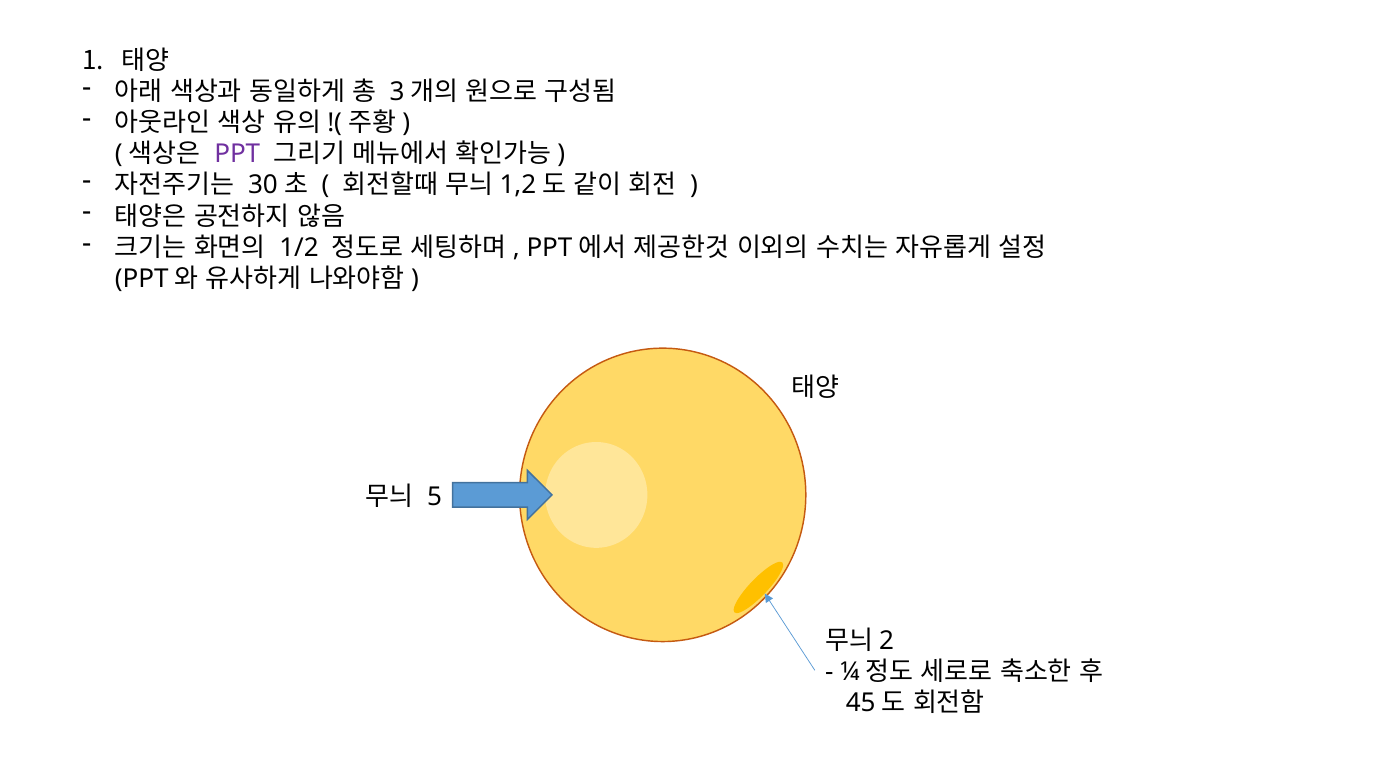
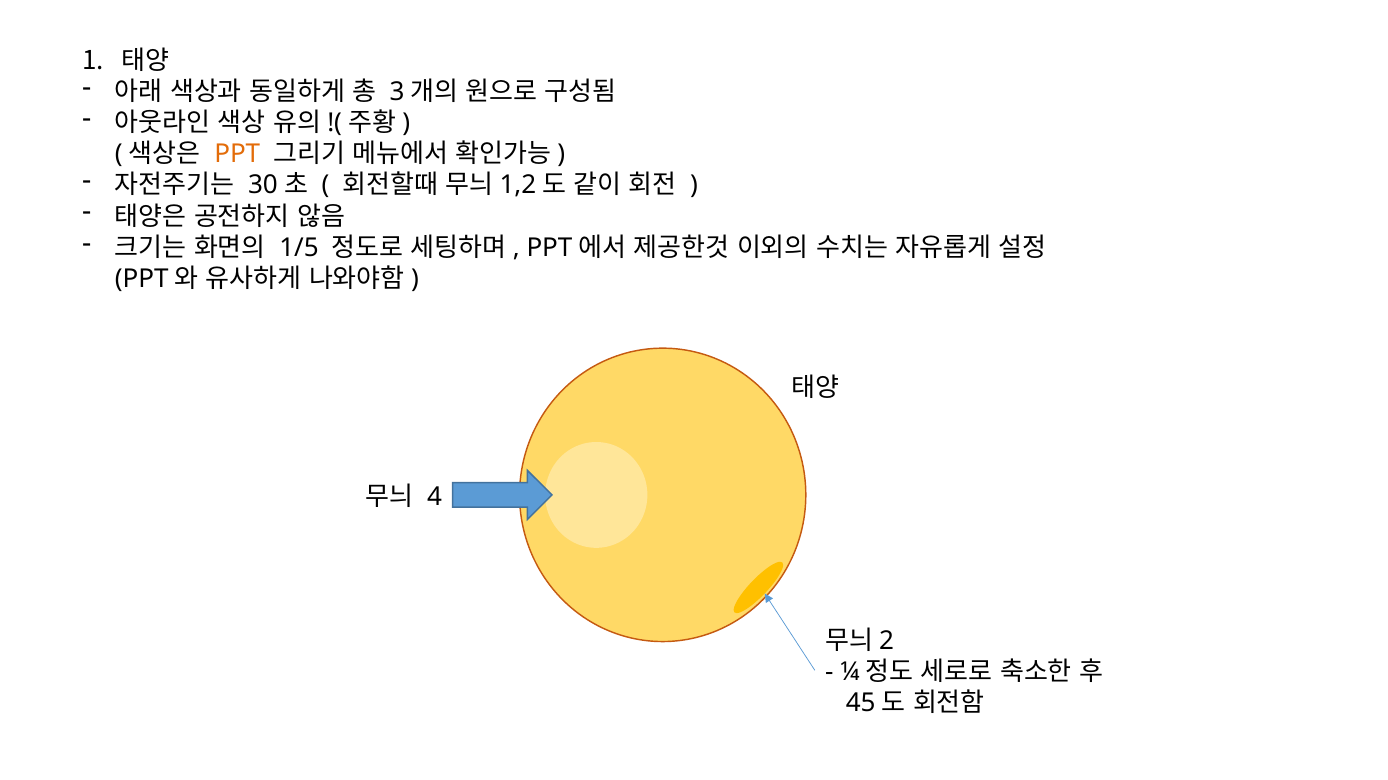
PPT colour: purple -> orange
1/2: 1/2 -> 1/5
5: 5 -> 4
